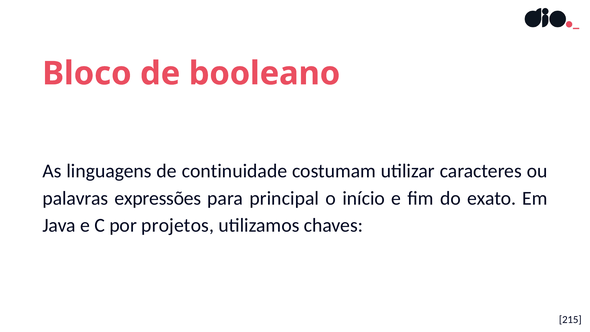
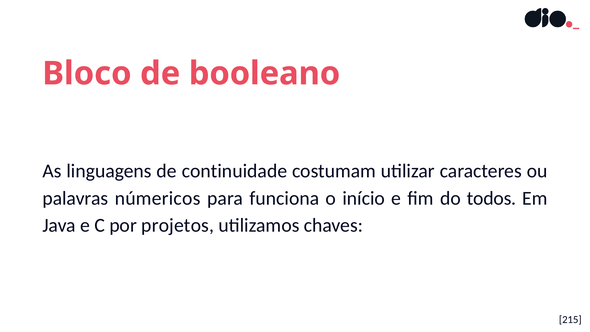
expressões: expressões -> númericos
principal: principal -> funciona
exato: exato -> todos
